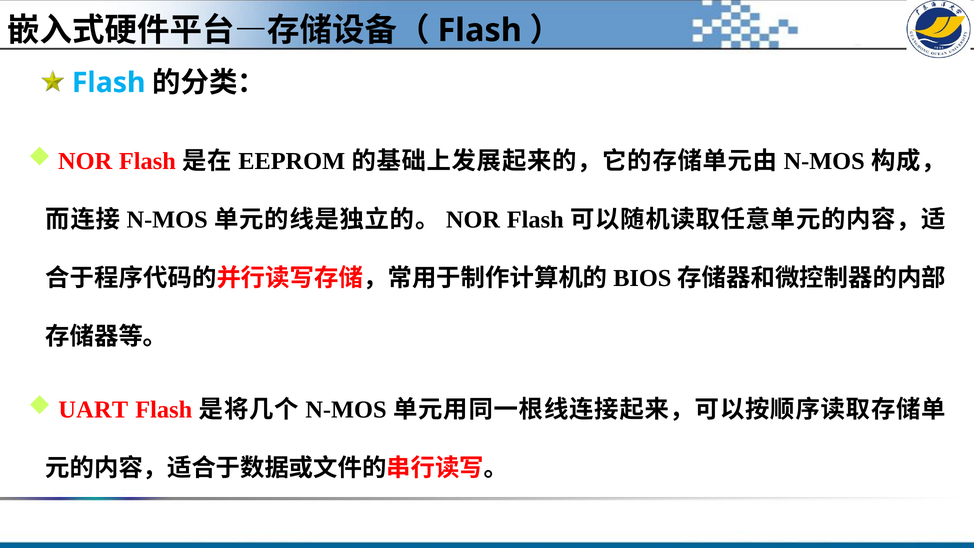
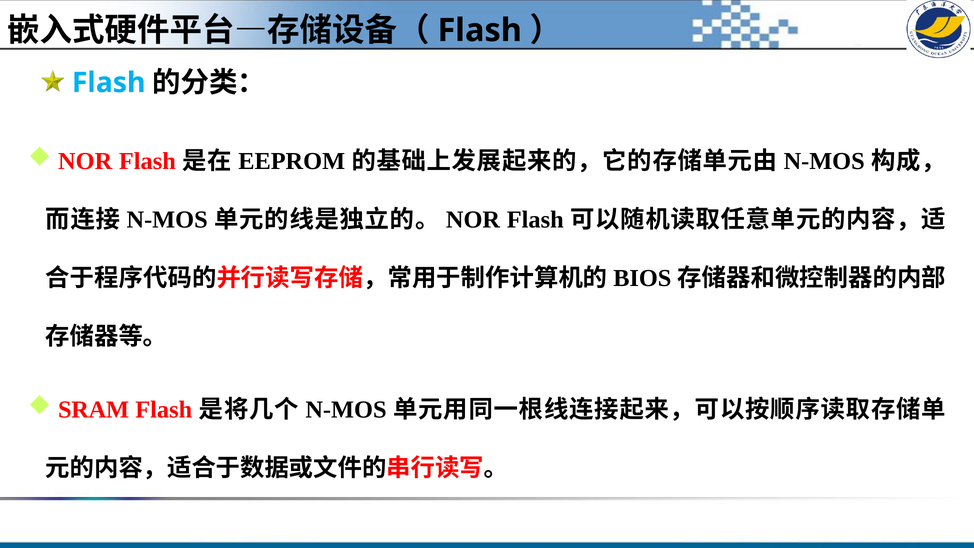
UART: UART -> SRAM
